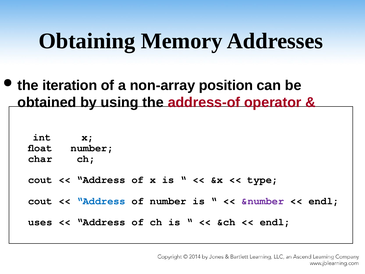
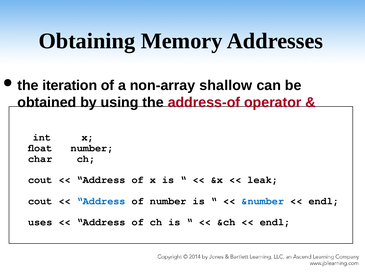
position: position -> shallow
type: type -> leak
&number colour: purple -> blue
